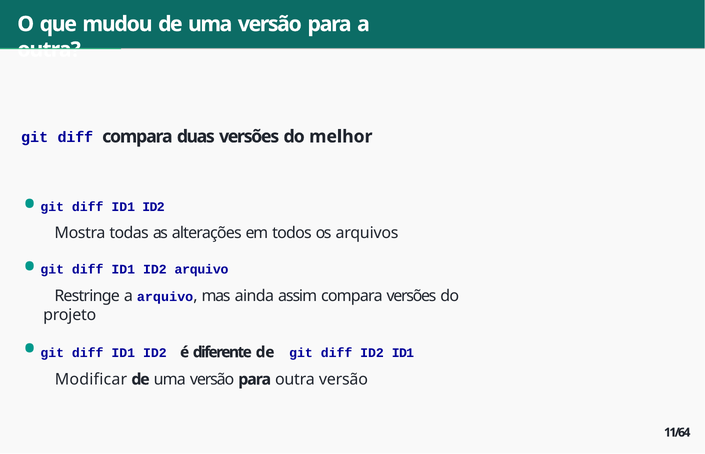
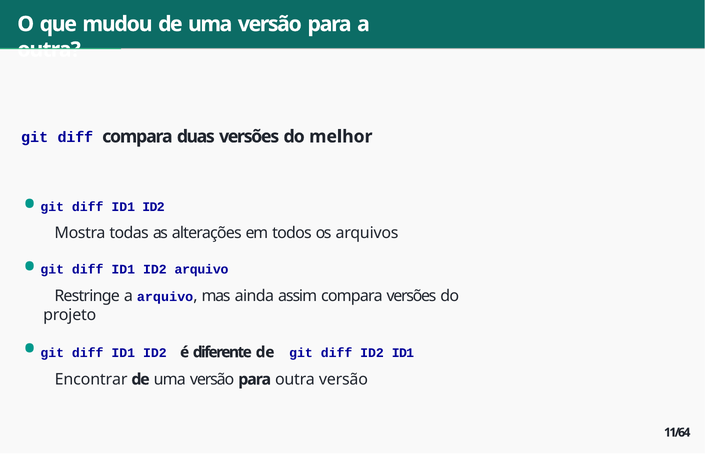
Modificar: Modificar -> Encontrar
